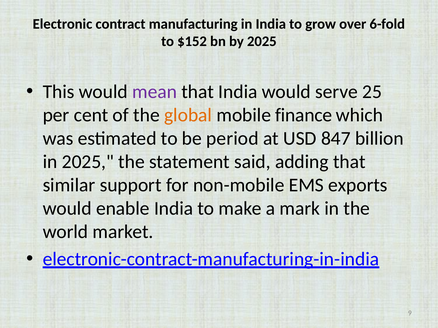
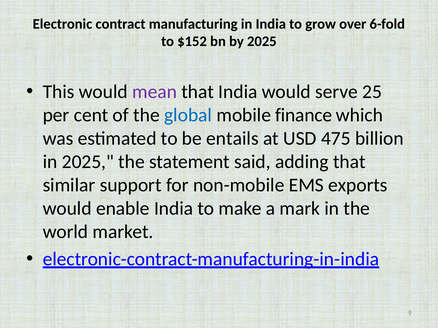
global colour: orange -> blue
period: period -> entails
847: 847 -> 475
